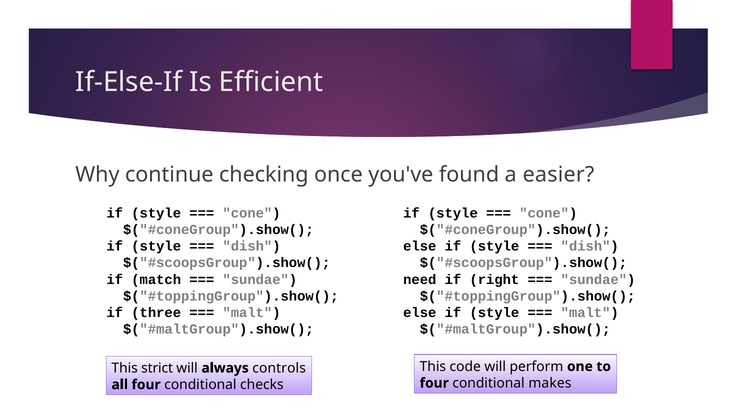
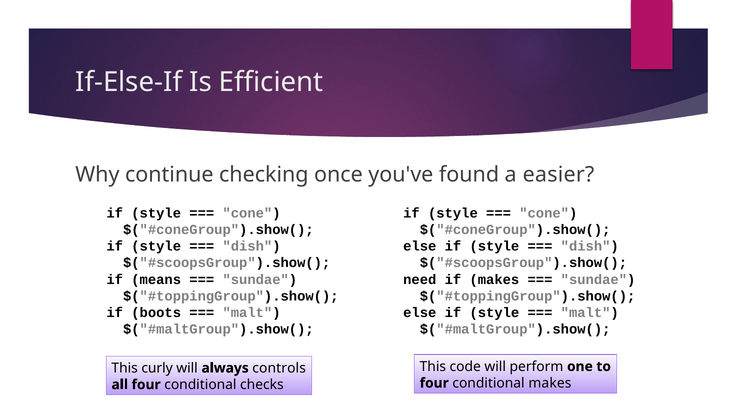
match: match -> means
if right: right -> makes
three: three -> boots
strict: strict -> curly
